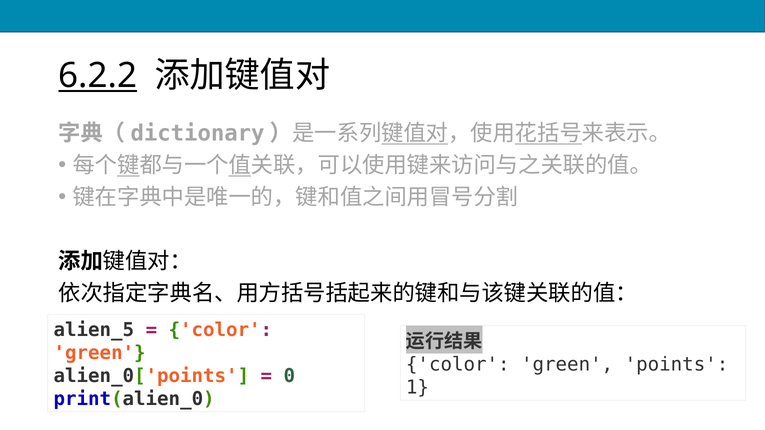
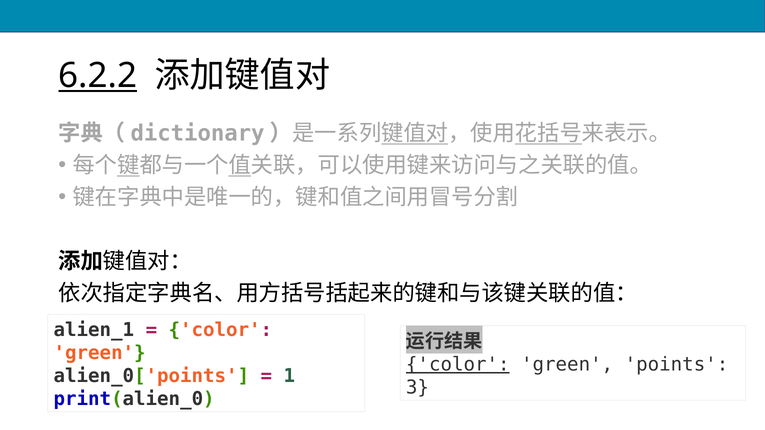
alien_5: alien_5 -> alien_1
color at (458, 365) underline: none -> present
0: 0 -> 1
1: 1 -> 3
